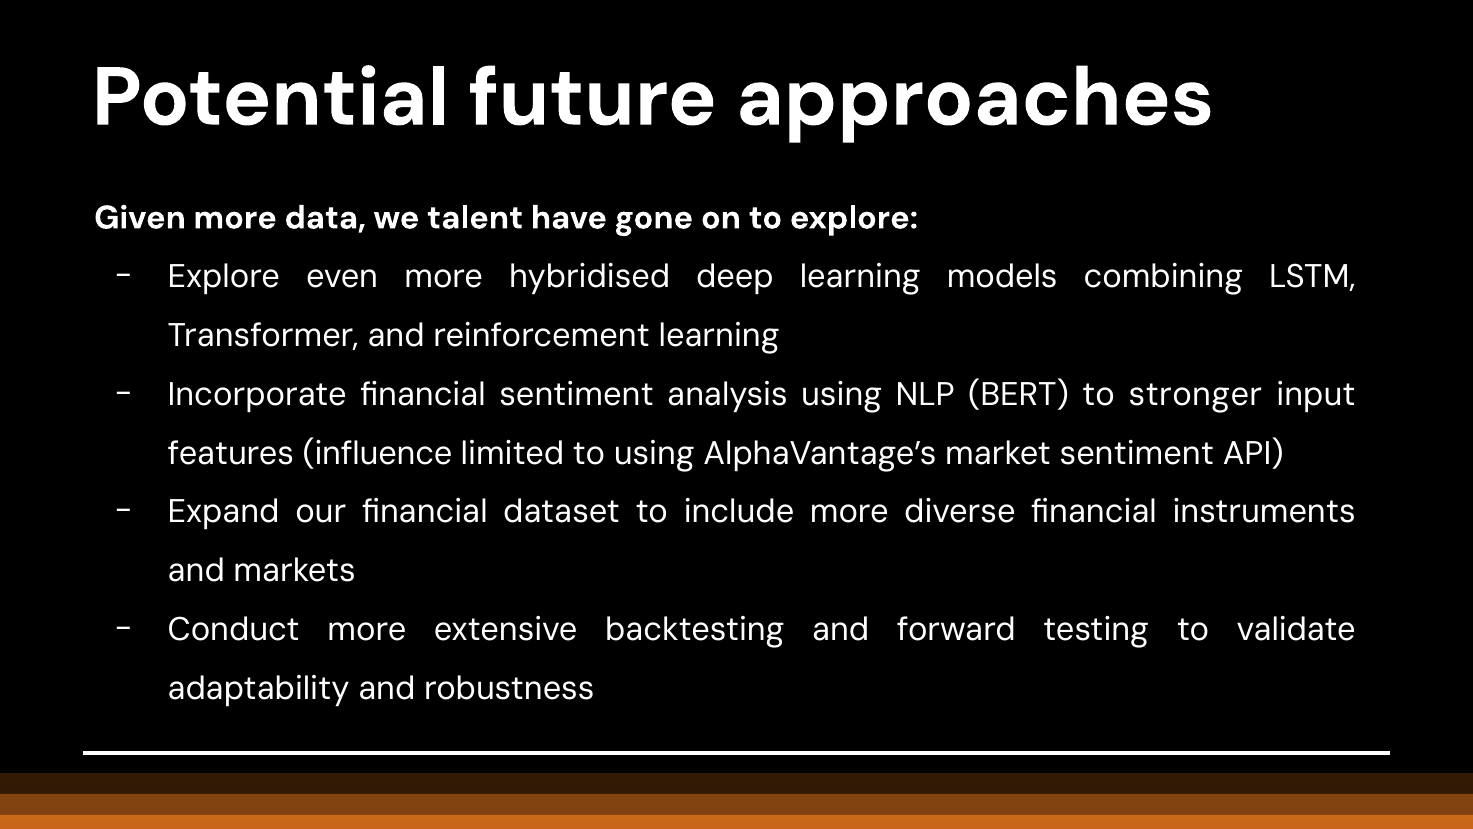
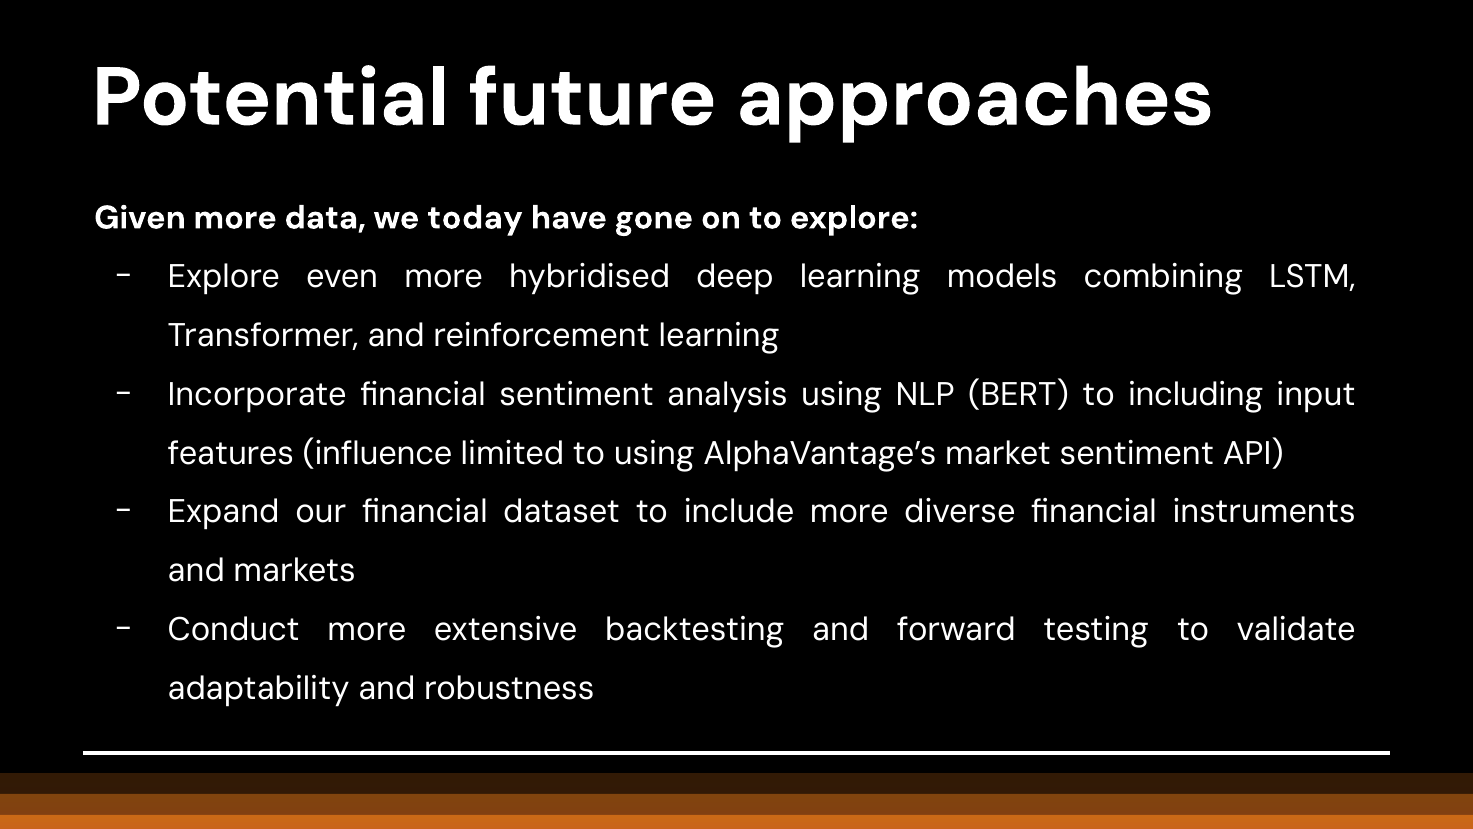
talent: talent -> today
stronger: stronger -> including
